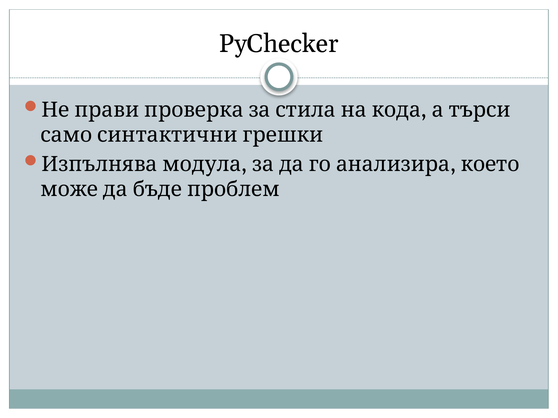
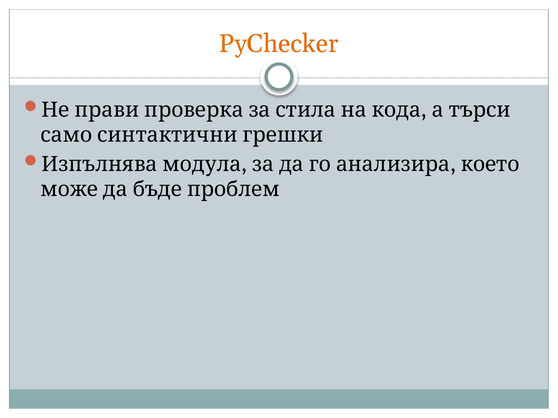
PyChecker colour: black -> orange
